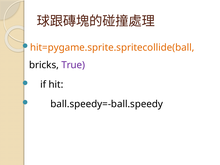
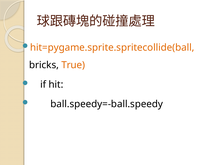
True colour: purple -> orange
